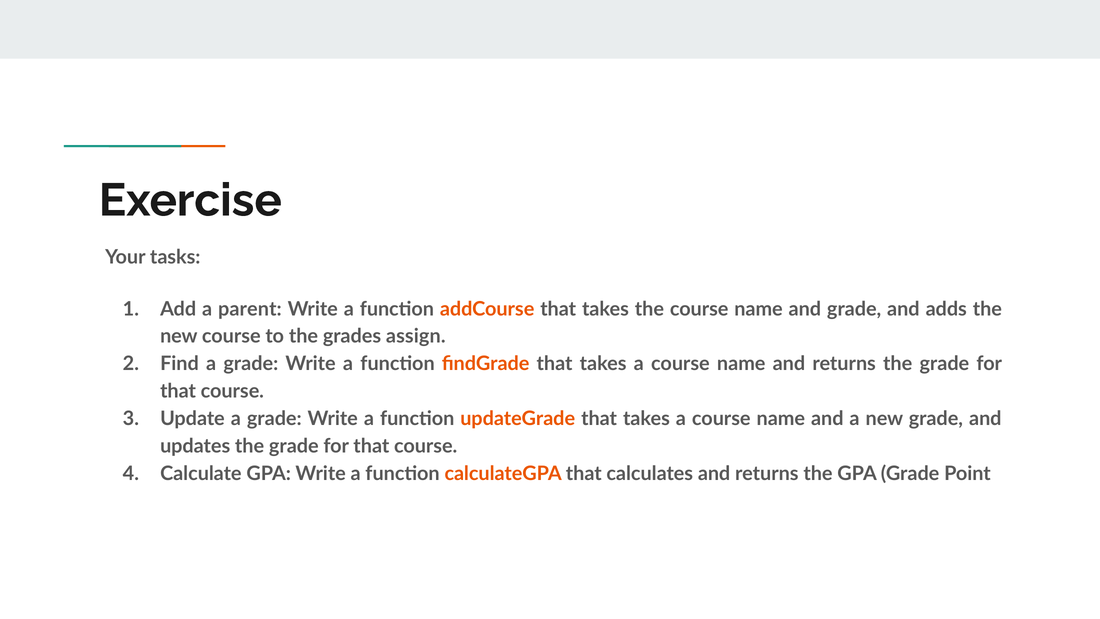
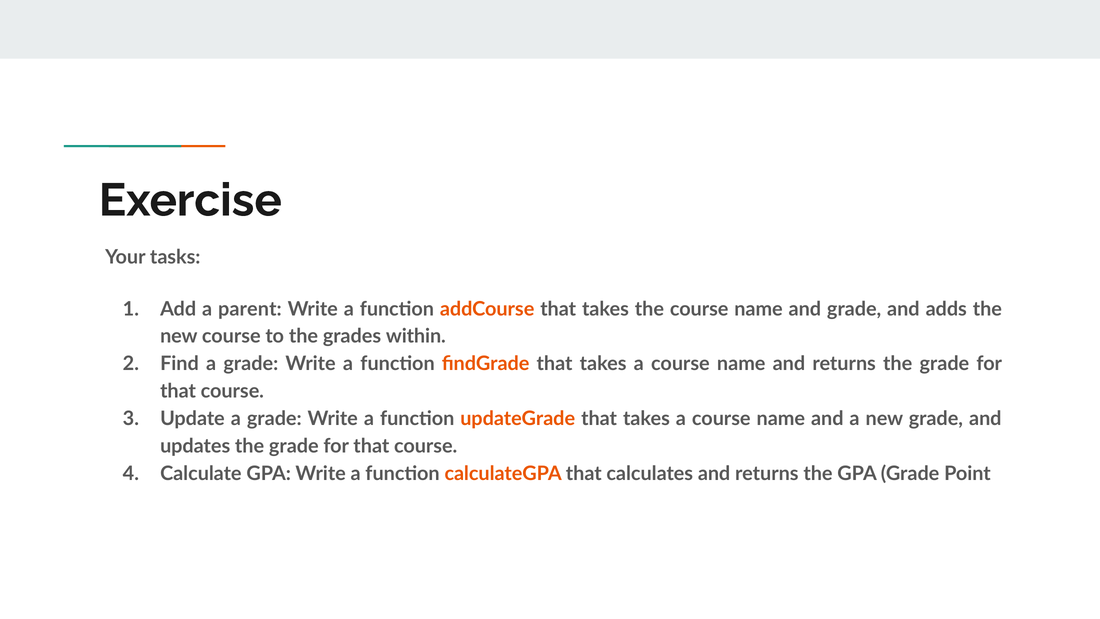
assign: assign -> within
